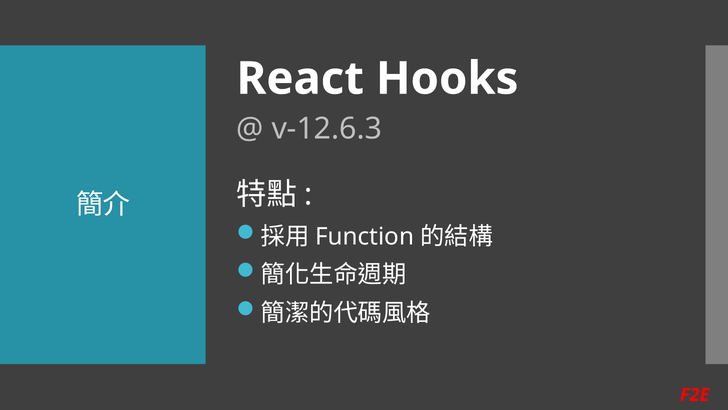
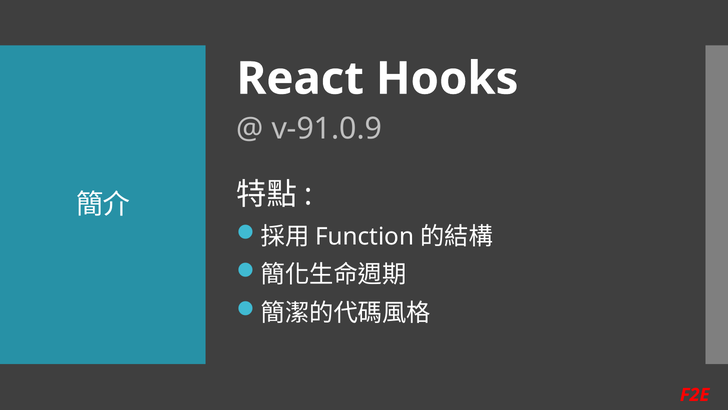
v-12.6.3: v-12.6.3 -> v-91.0.9
